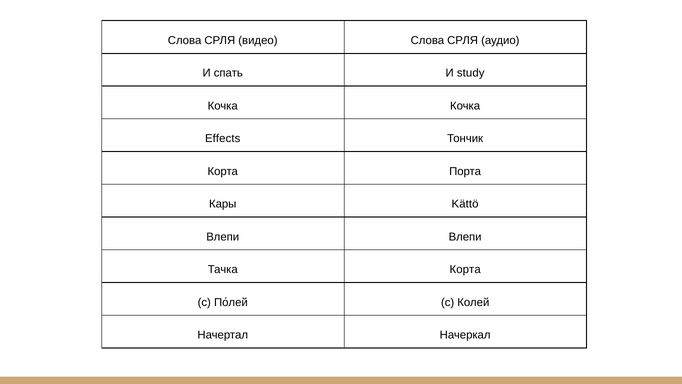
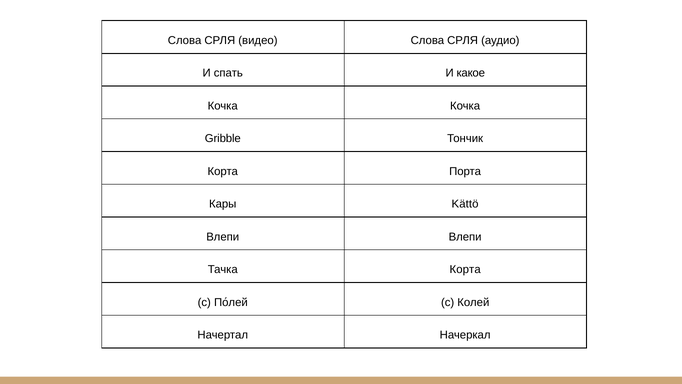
study: study -> какое
Effects: Effects -> Gribble
